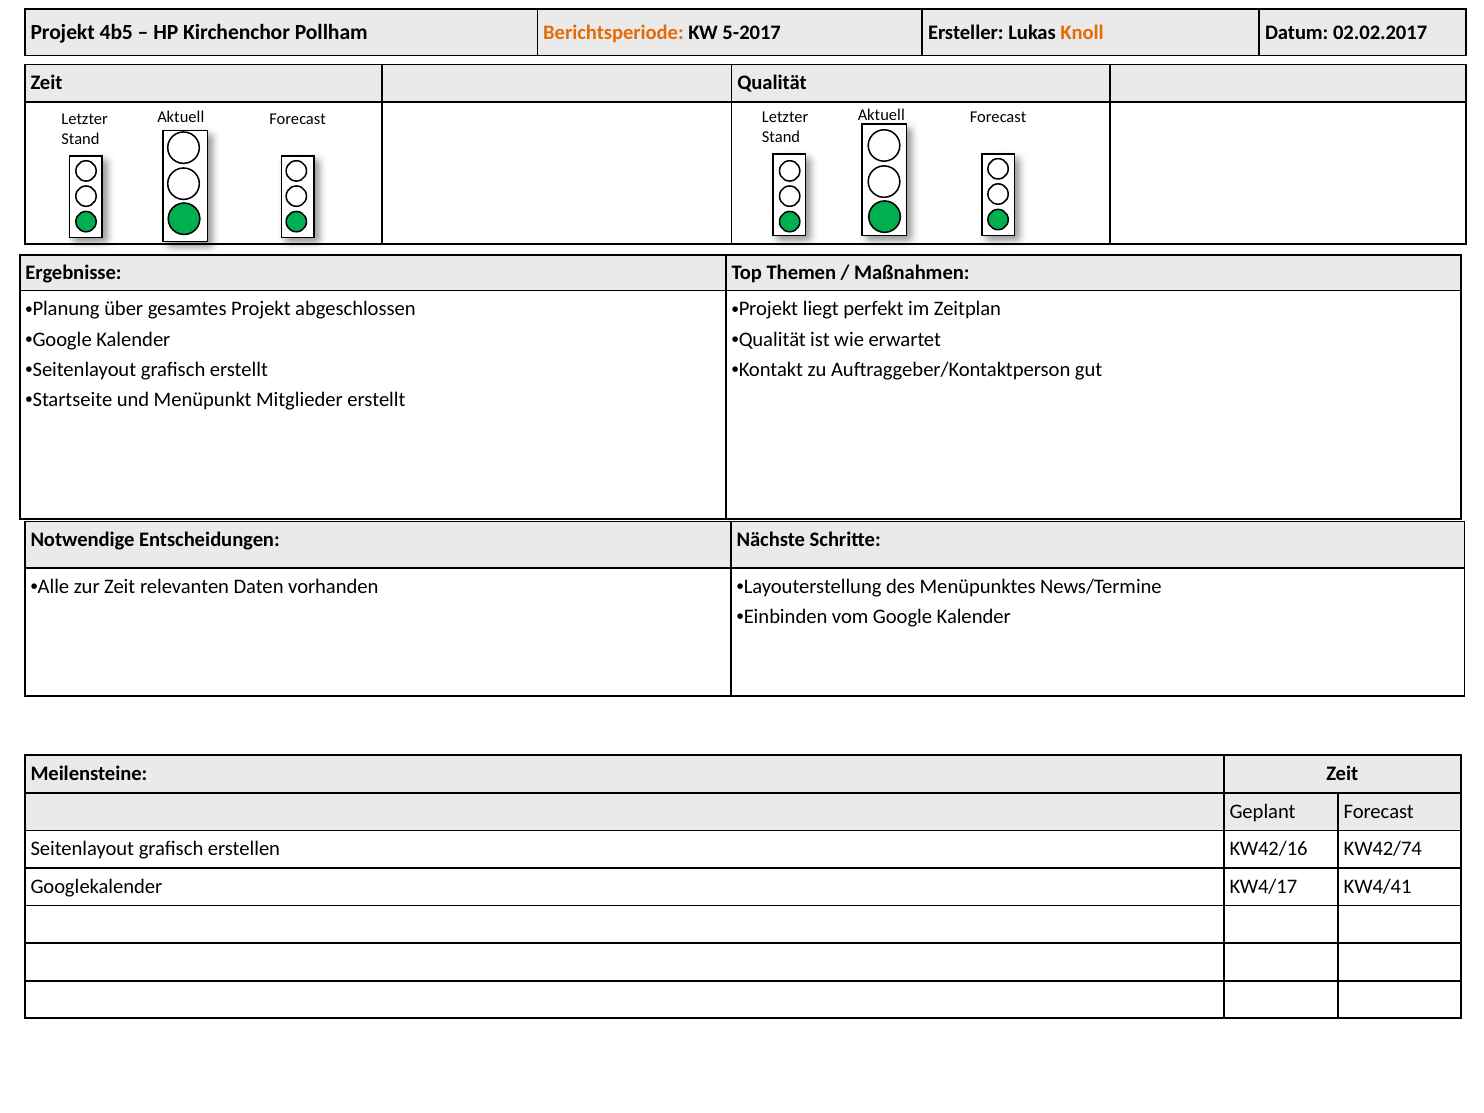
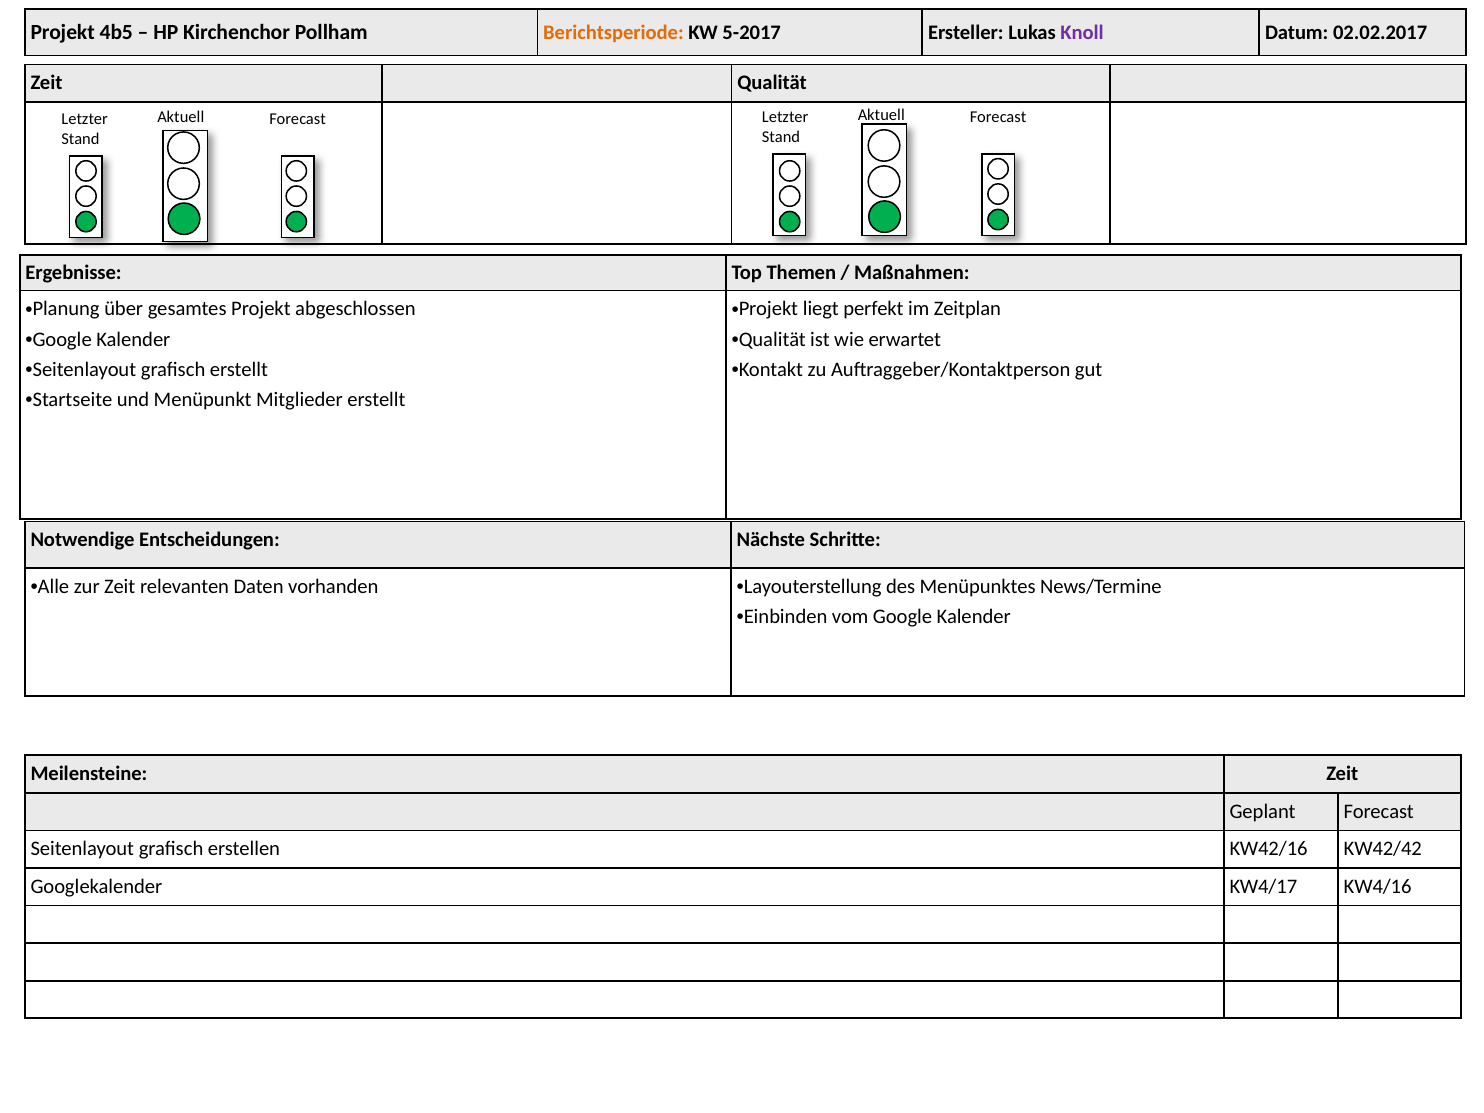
Knoll colour: orange -> purple
KW42/74: KW42/74 -> KW42/42
KW4/41: KW4/41 -> KW4/16
